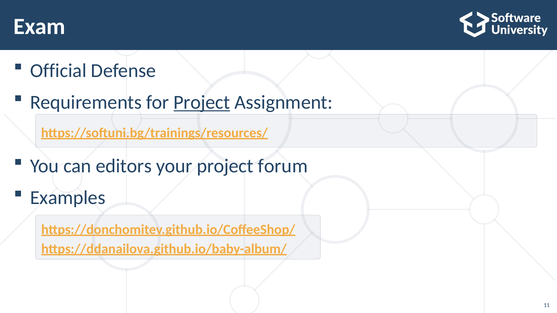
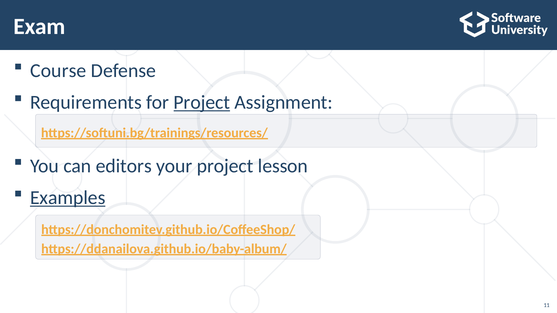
Official: Official -> Course
forum: forum -> lesson
Examples underline: none -> present
